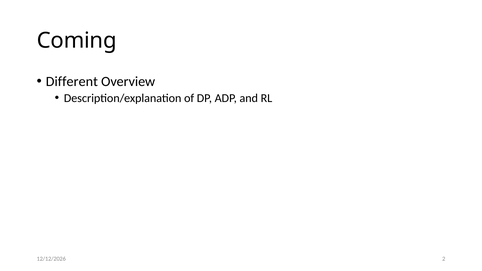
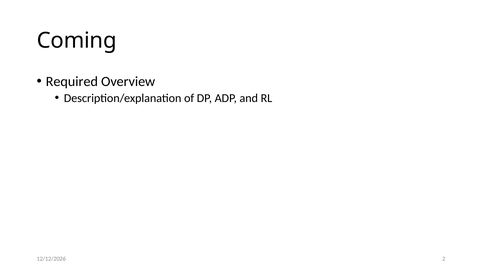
Different: Different -> Required
